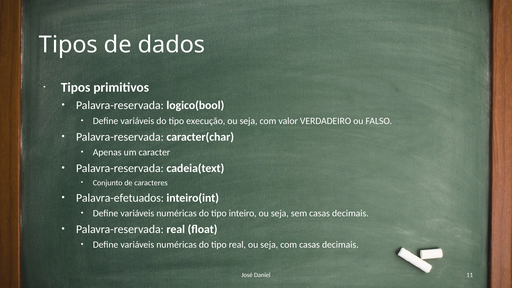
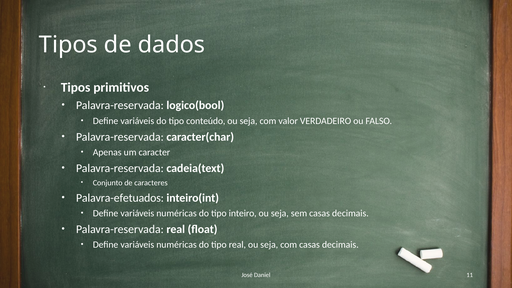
execução: execução -> conteúdo
